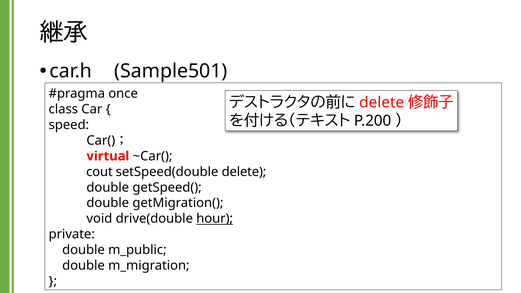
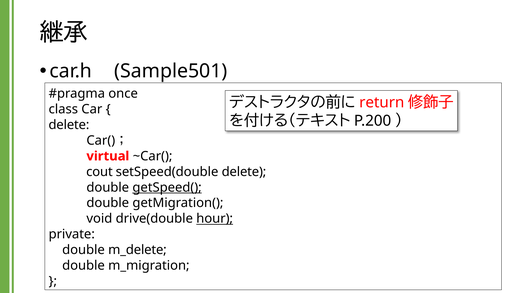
delete at (382, 103): delete -> return
speed at (69, 125): speed -> delete
getSpeed( underline: none -> present
m_public: m_public -> m_delete
